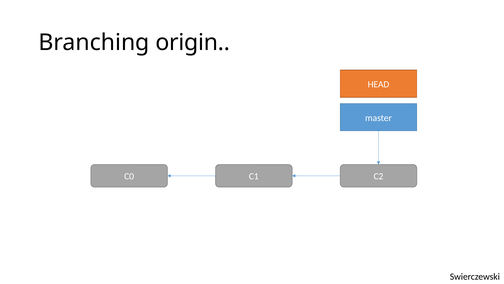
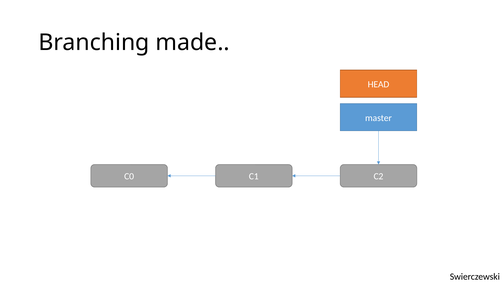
origin: origin -> made
